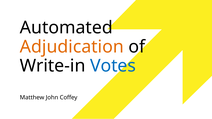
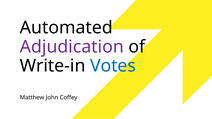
Adjudication colour: orange -> purple
